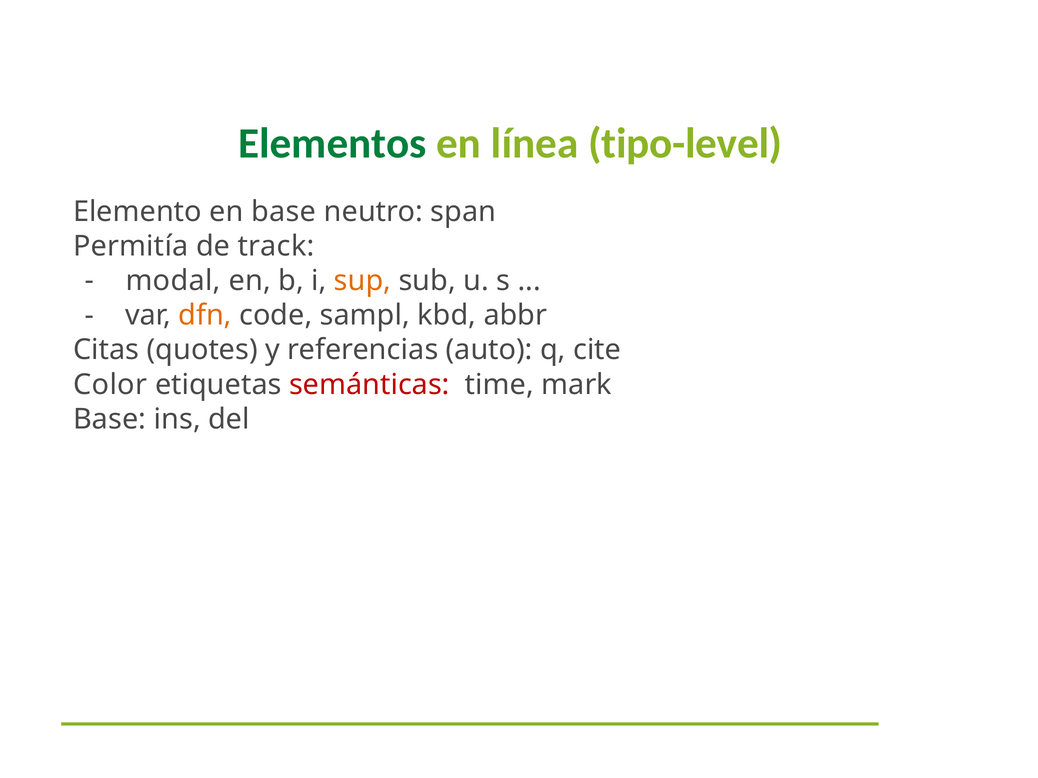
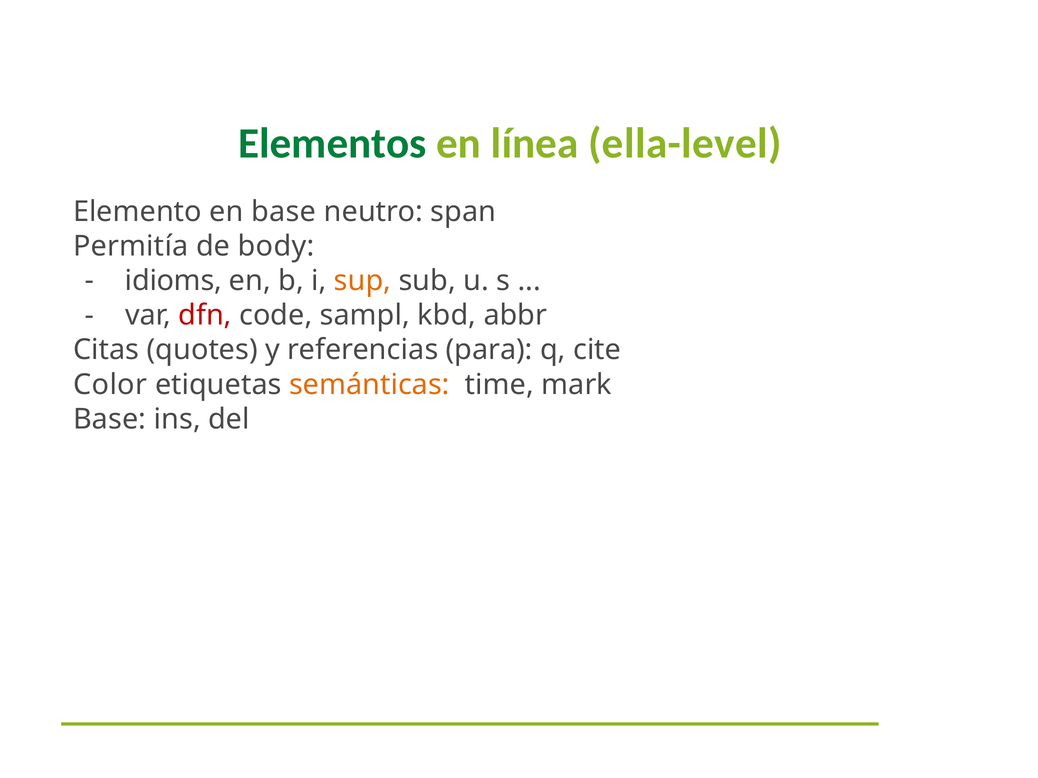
tipo-level: tipo-level -> ella-level
track: track -> body
modal: modal -> idioms
dfn colour: orange -> red
auto: auto -> para
semánticas colour: red -> orange
